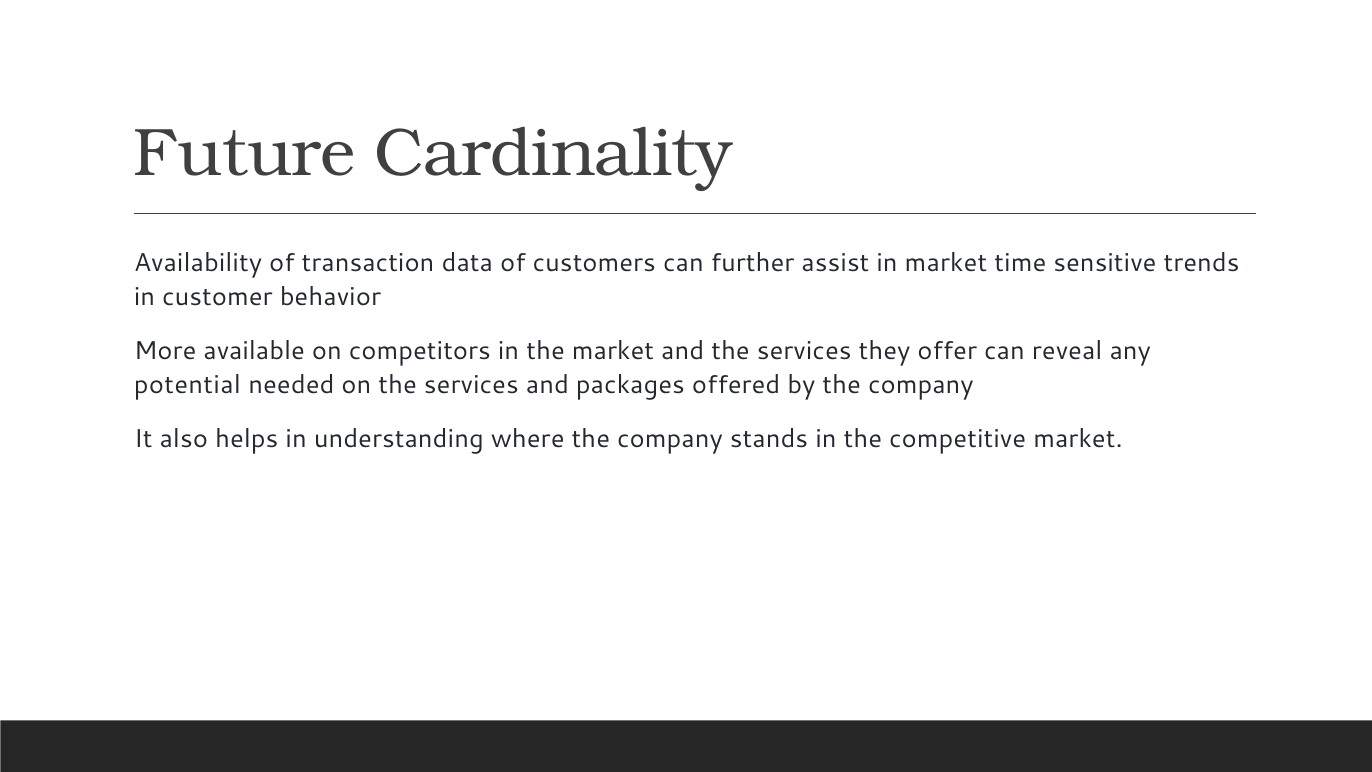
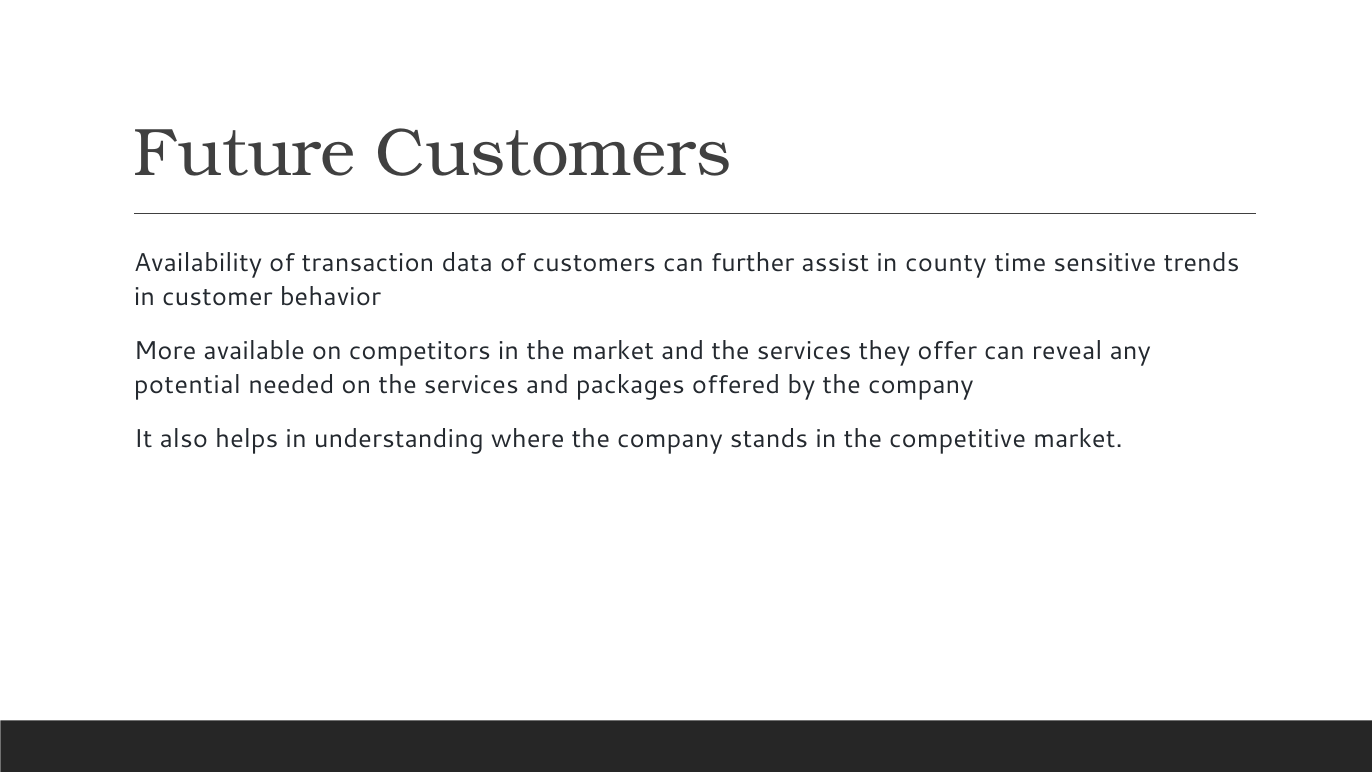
Future Cardinality: Cardinality -> Customers
in market: market -> county
